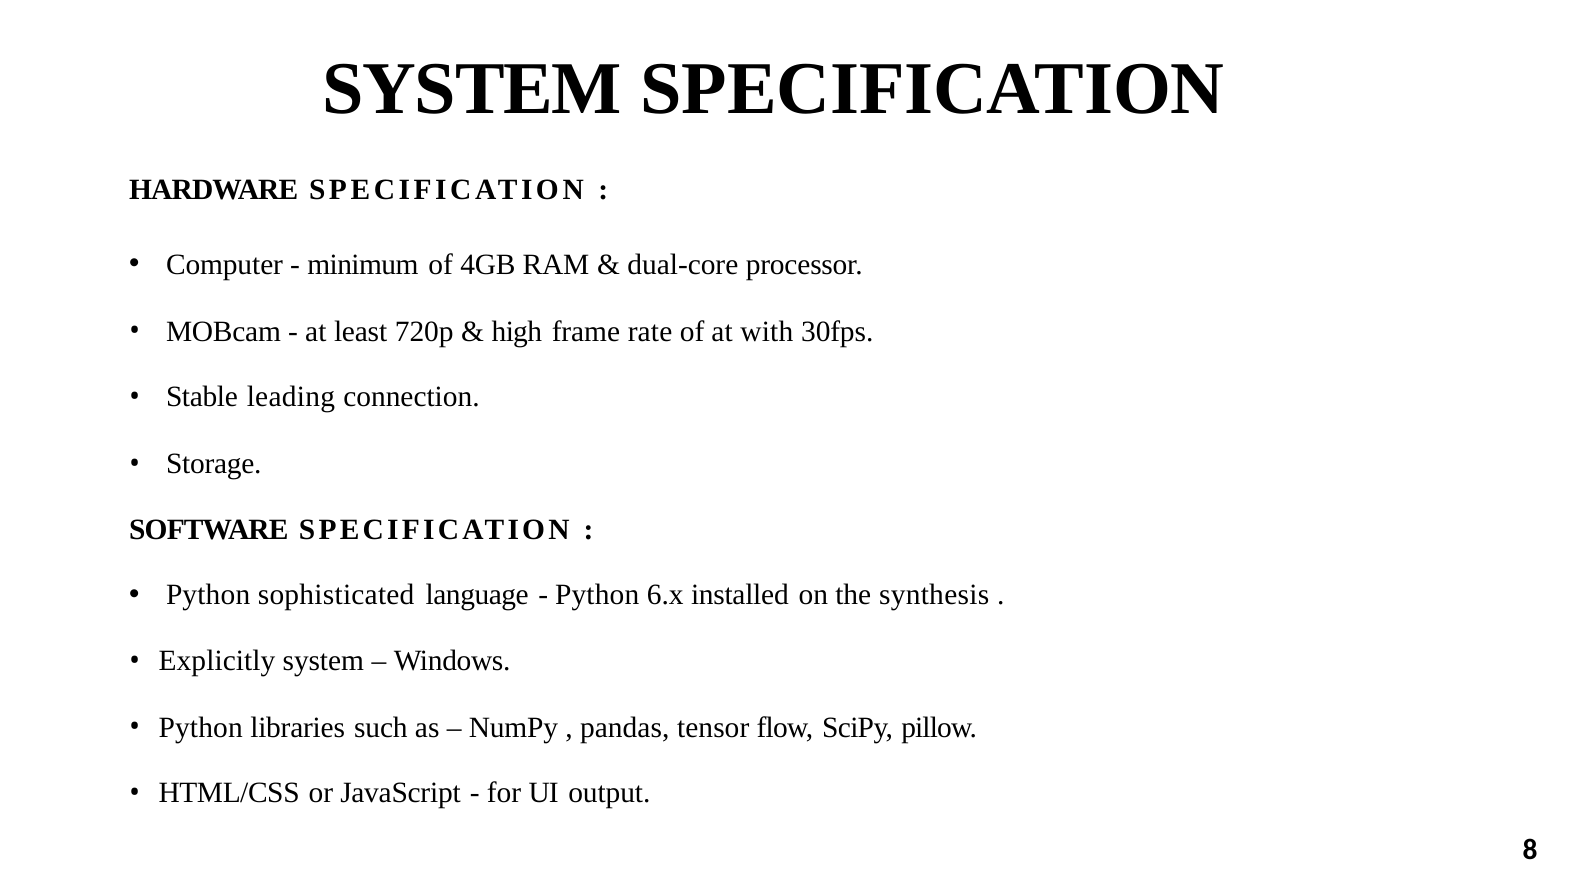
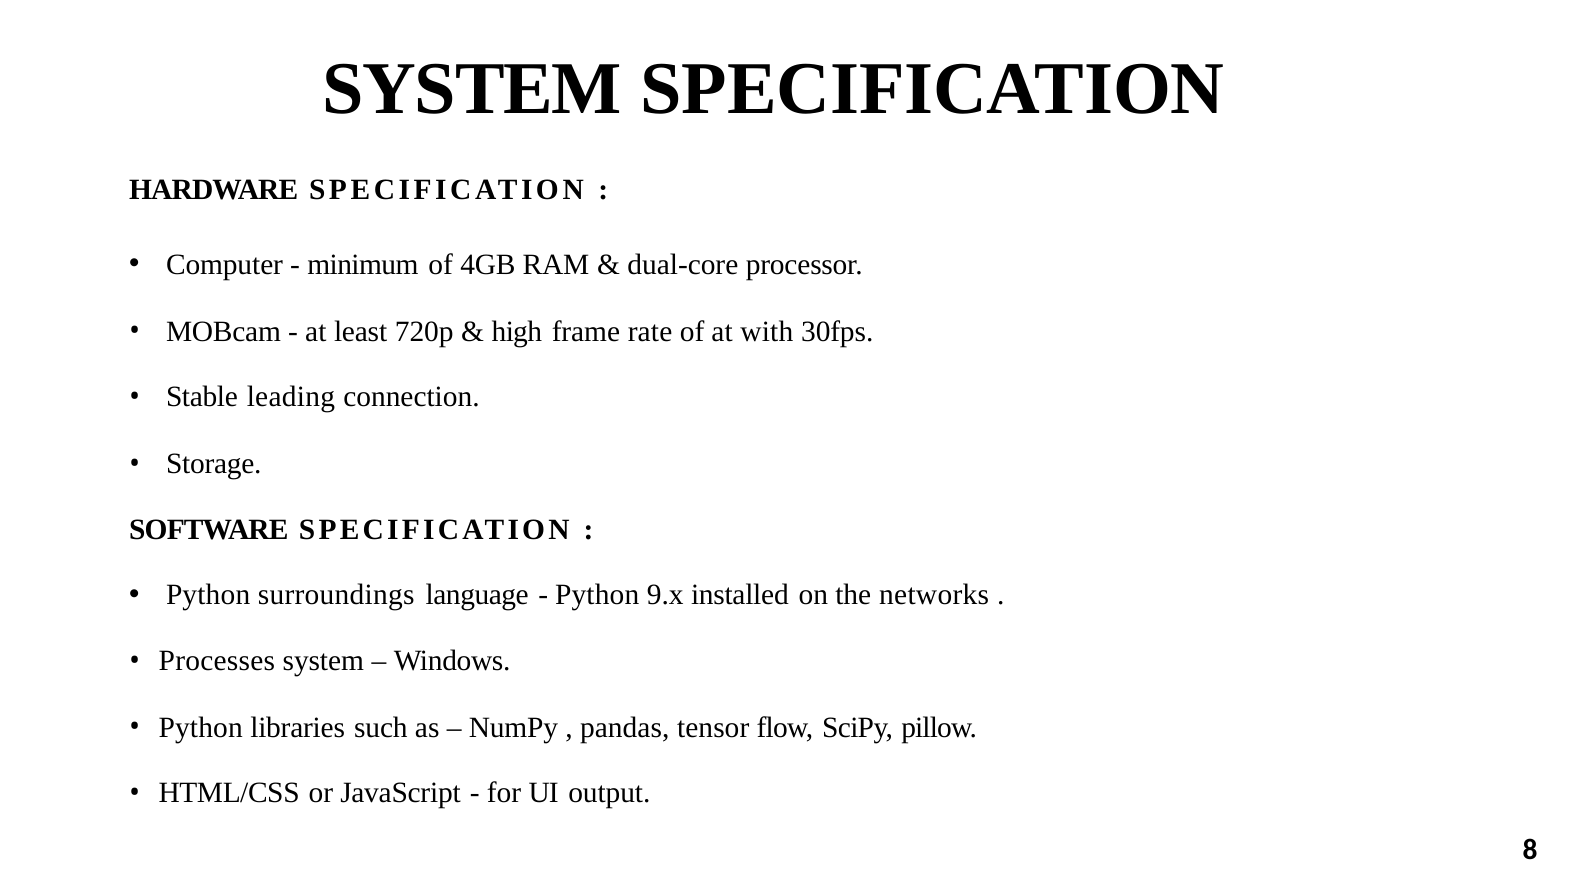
sophisticated: sophisticated -> surroundings
6.x: 6.x -> 9.x
synthesis: synthesis -> networks
Explicitly: Explicitly -> Processes
